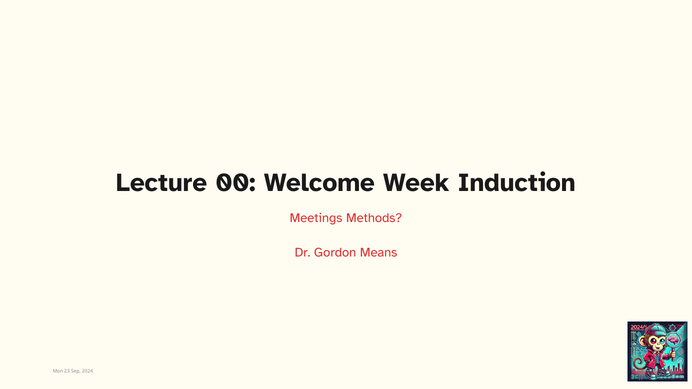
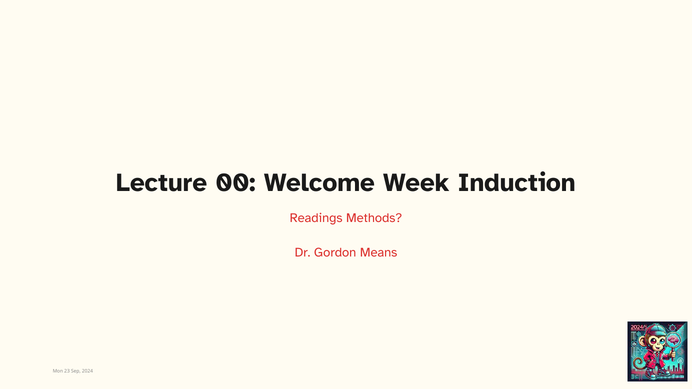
Meetings: Meetings -> Readings
